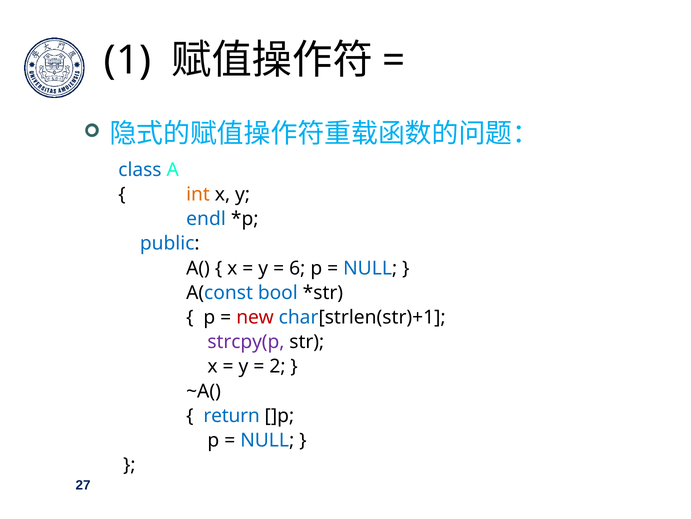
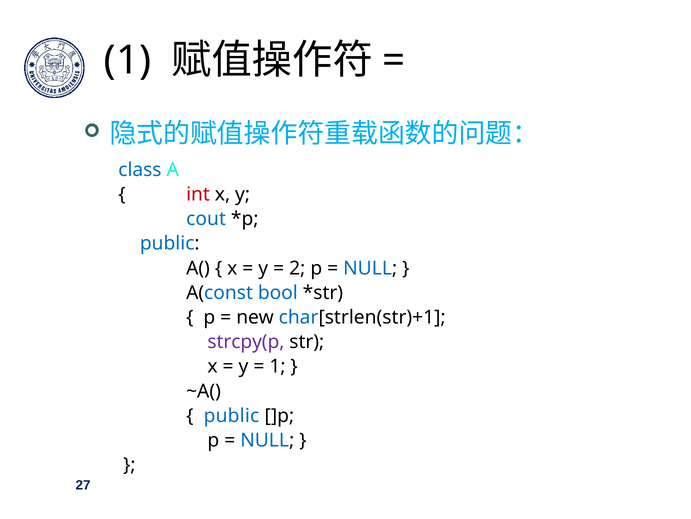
int colour: orange -> red
endl: endl -> cout
6: 6 -> 2
new colour: red -> black
2 at (277, 366): 2 -> 1
return at (232, 415): return -> public
